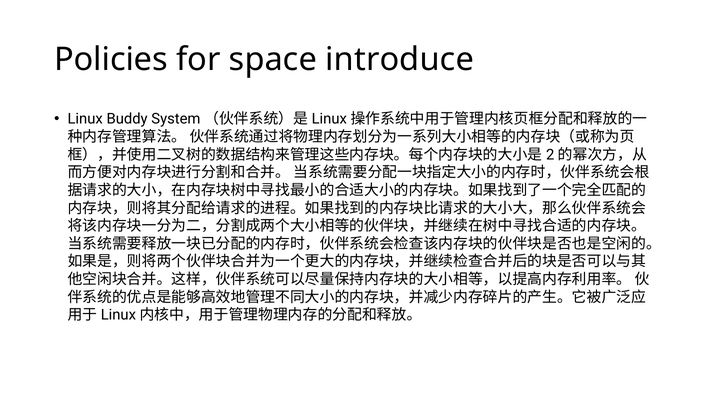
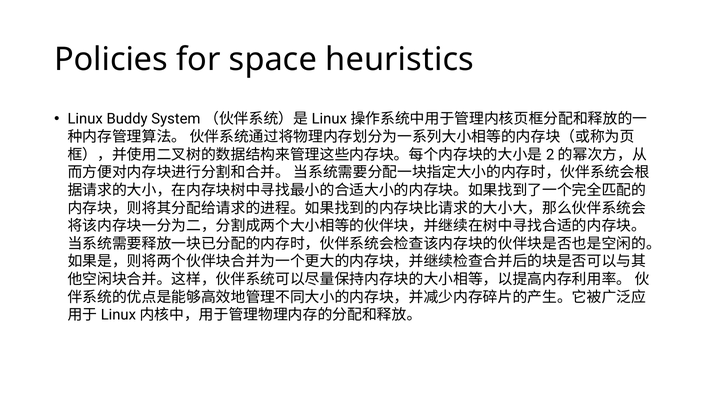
introduce: introduce -> heuristics
